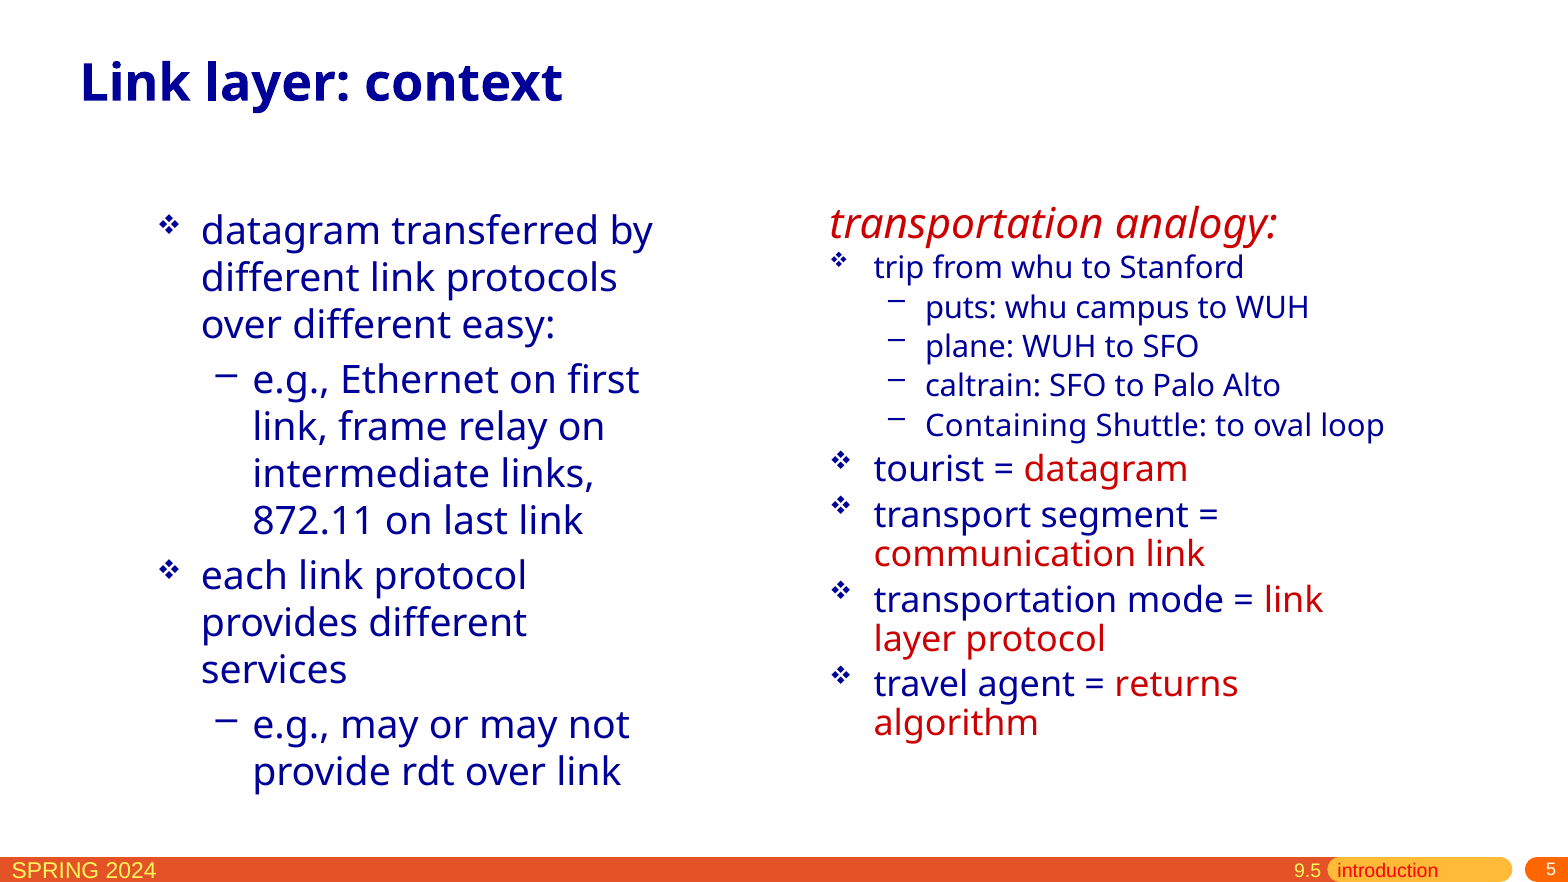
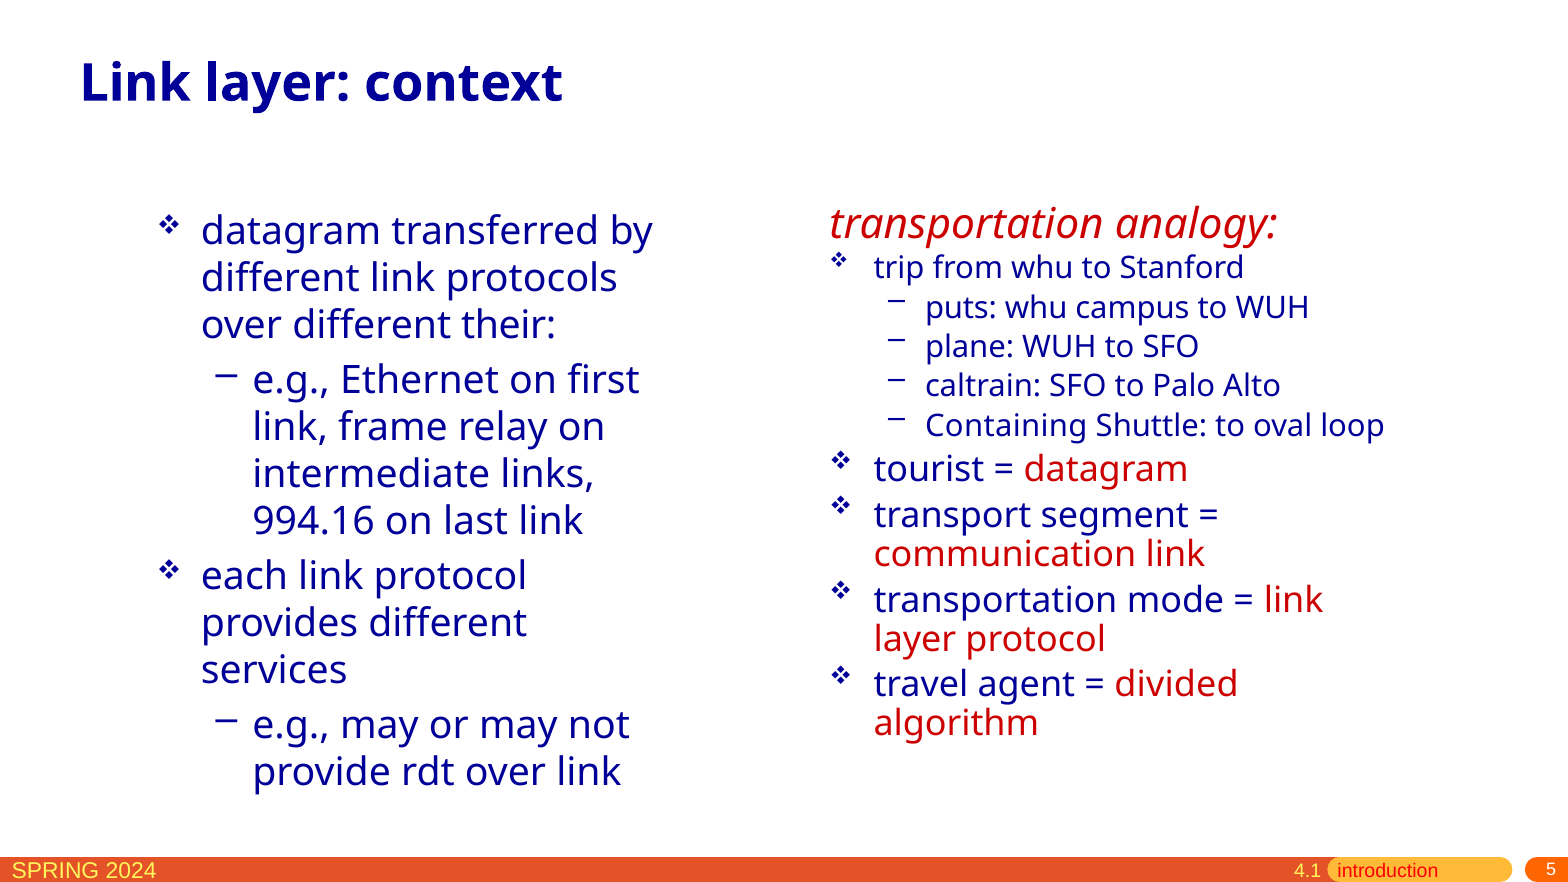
easy: easy -> their
872.11: 872.11 -> 994.16
returns: returns -> divided
9.5: 9.5 -> 4.1
